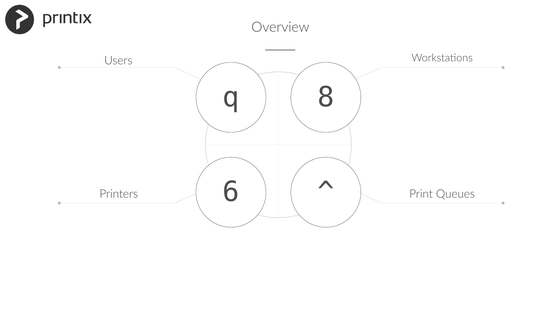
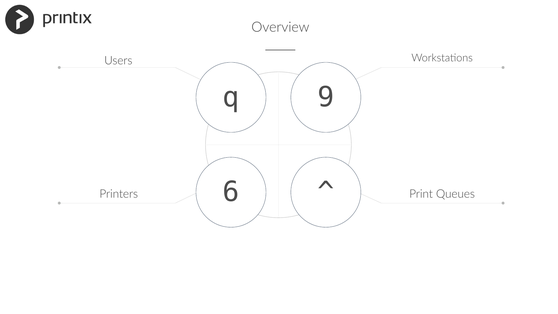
8: 8 -> 9
